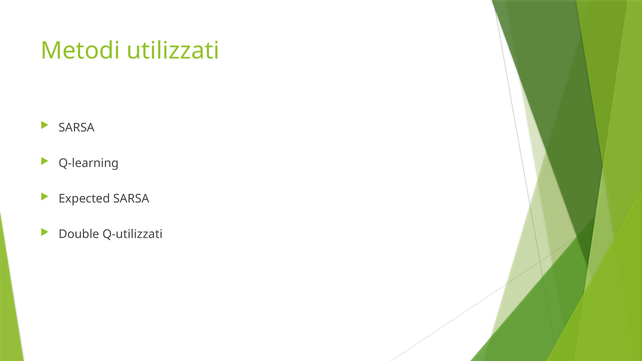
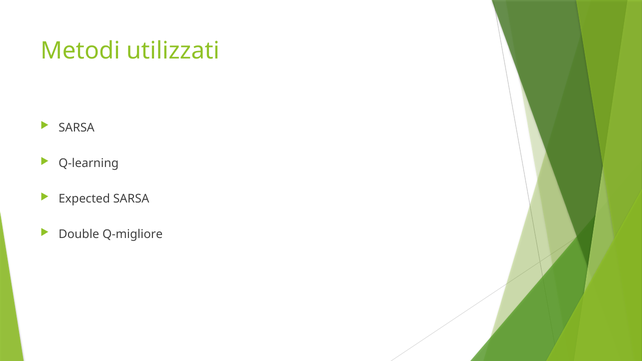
Q-utilizzati: Q-utilizzati -> Q-migliore
